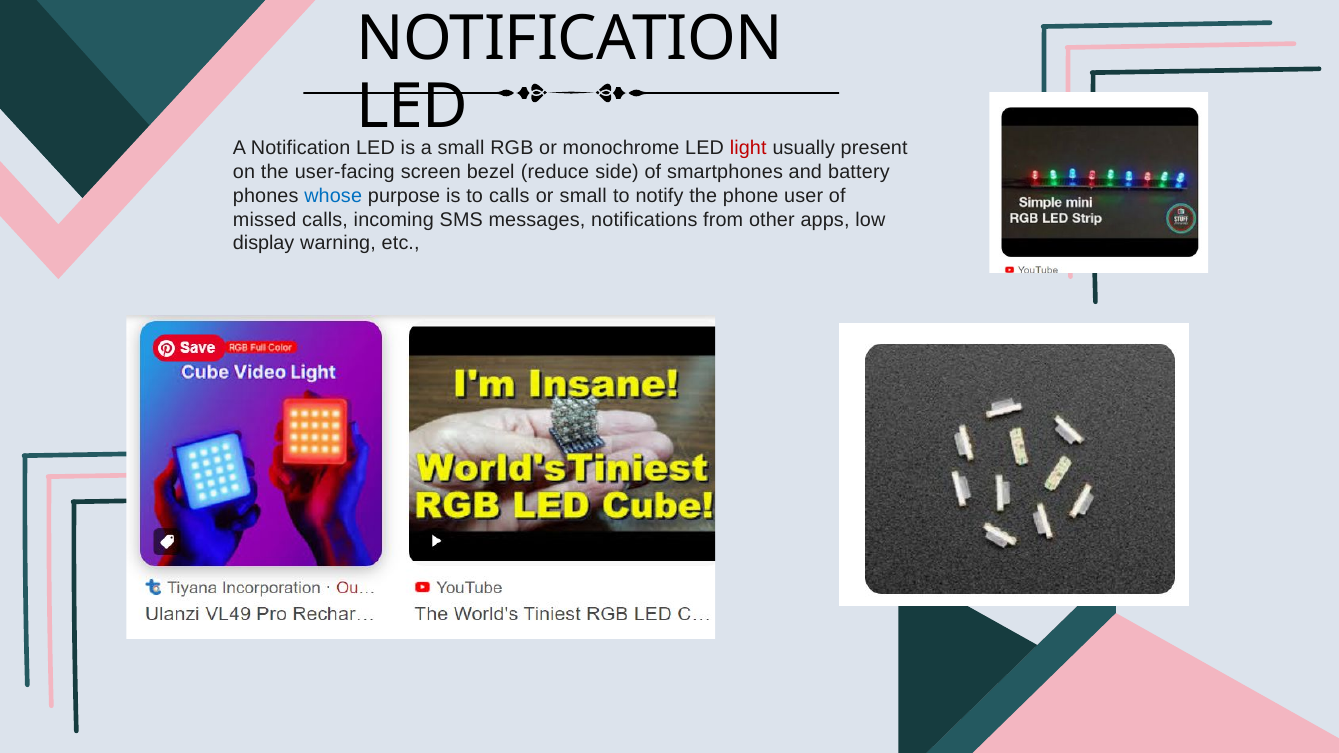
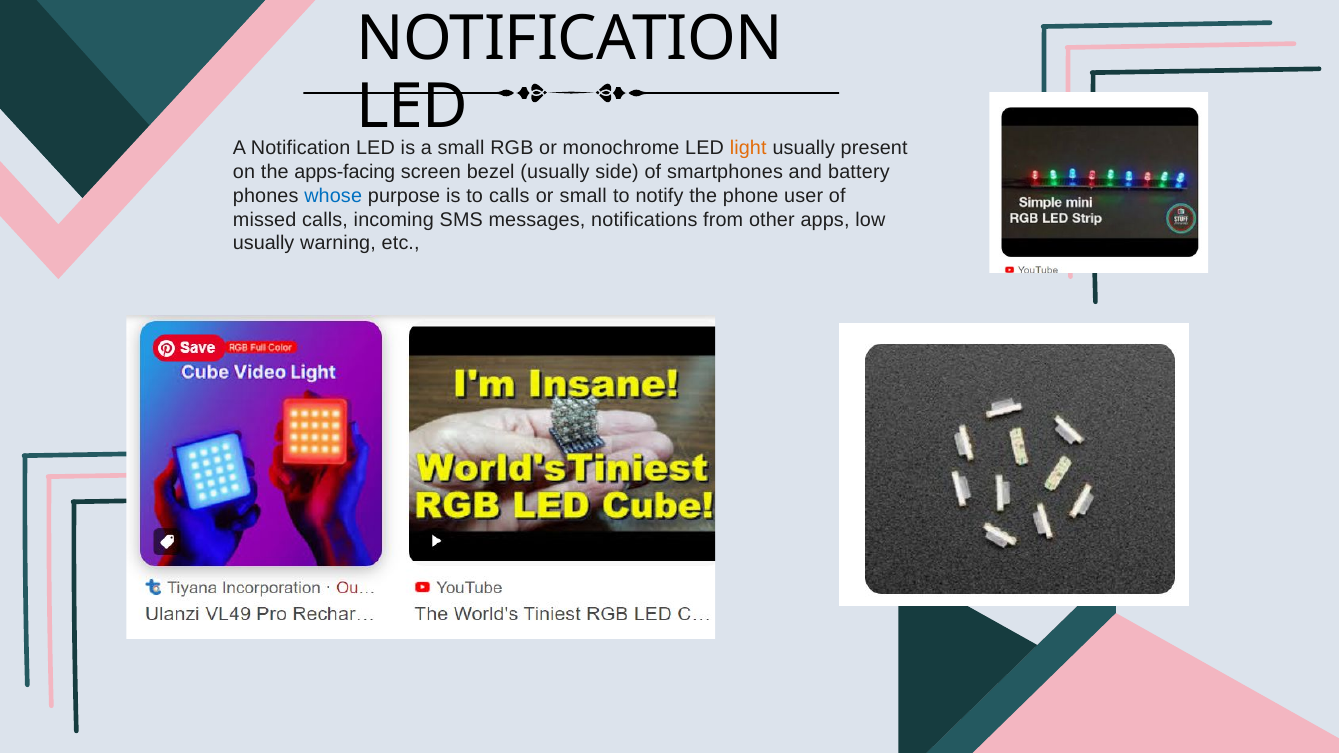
light colour: red -> orange
user-facing: user-facing -> apps-facing
bezel reduce: reduce -> usually
display at (264, 243): display -> usually
